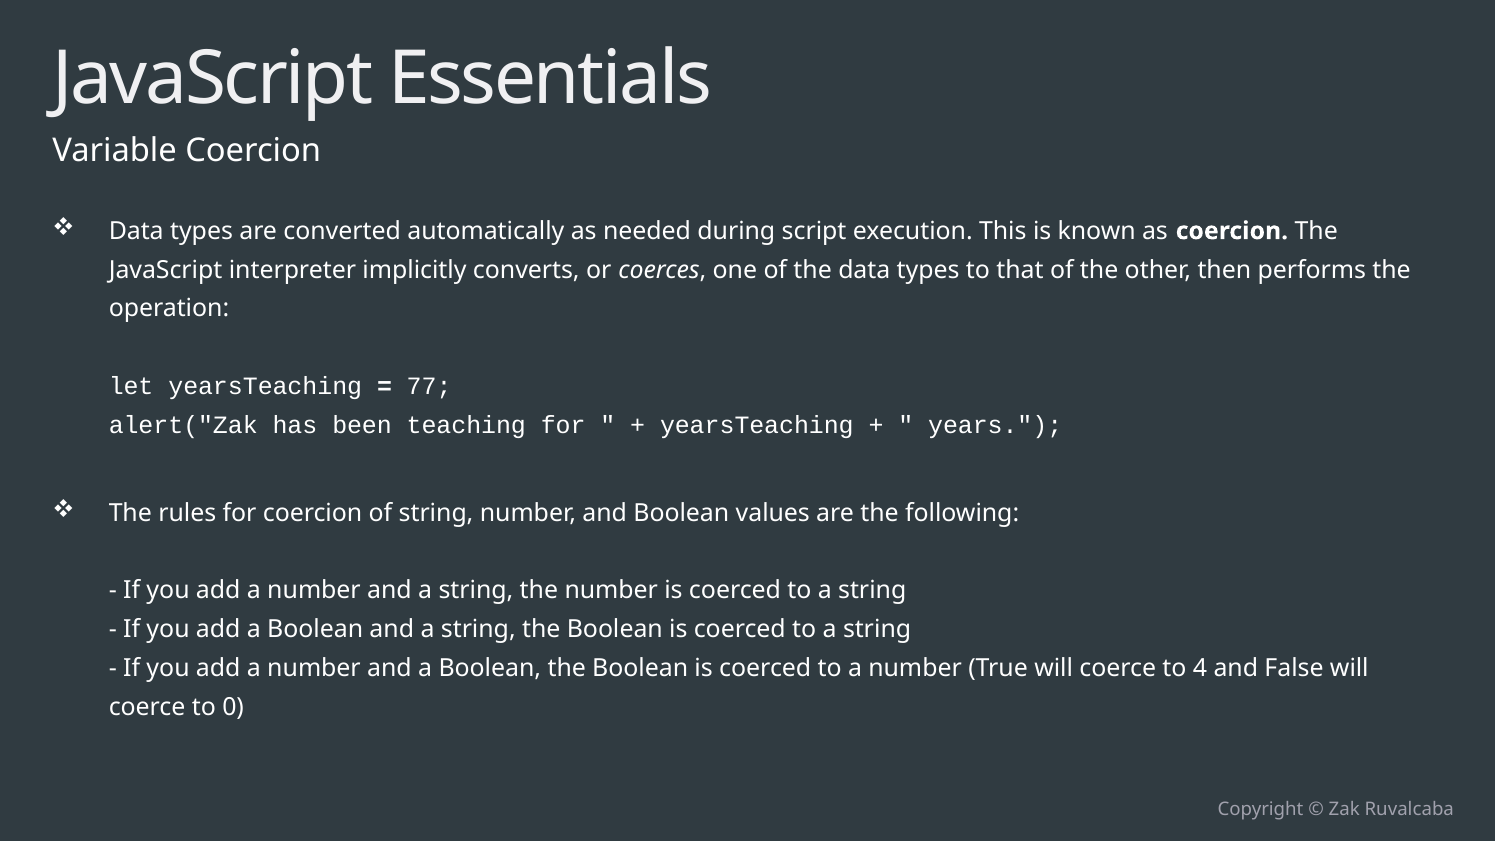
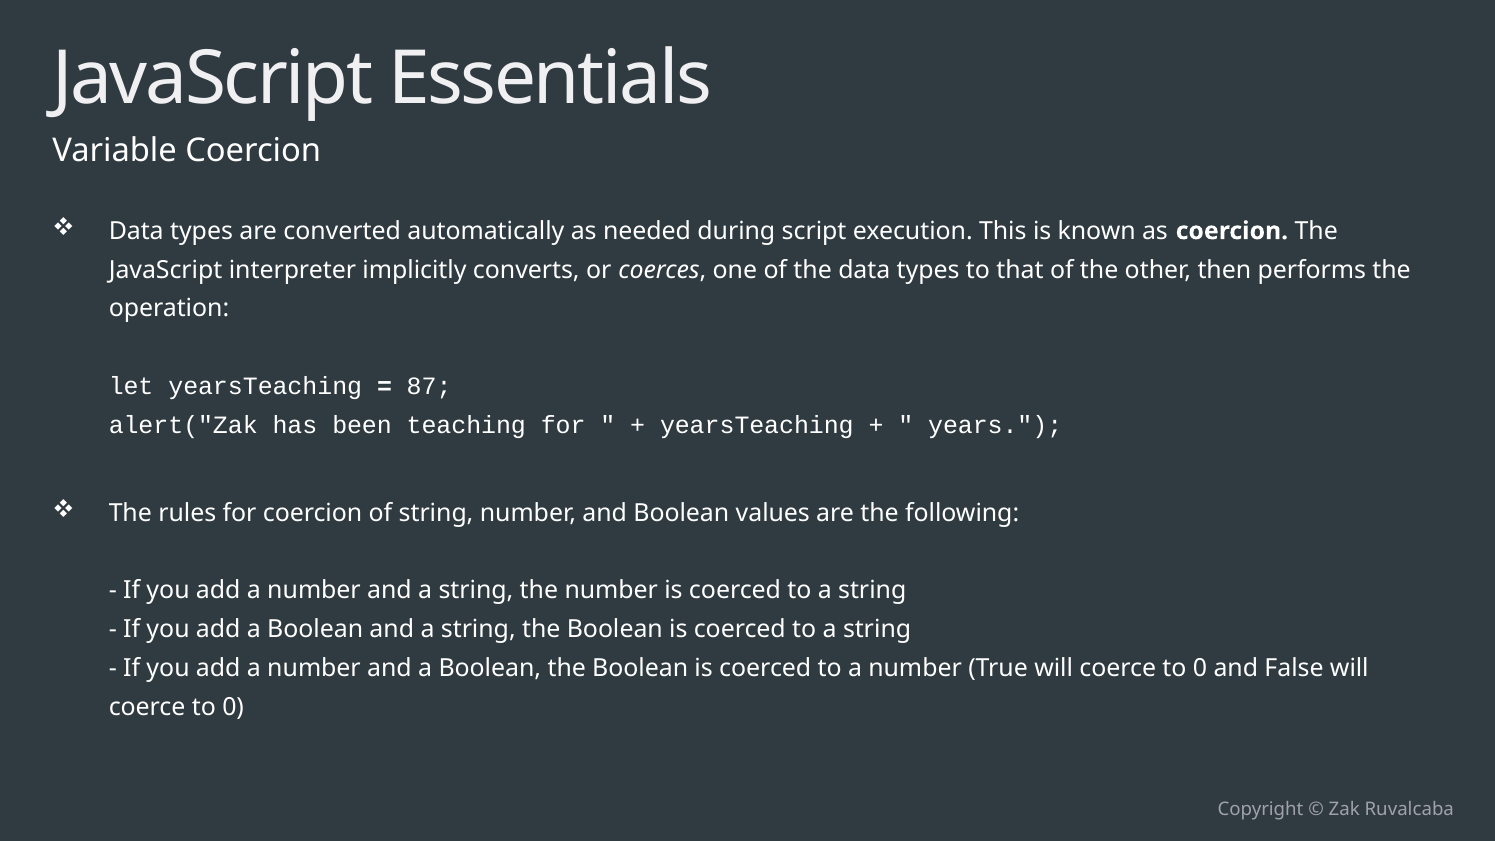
77: 77 -> 87
4 at (1200, 668): 4 -> 0
